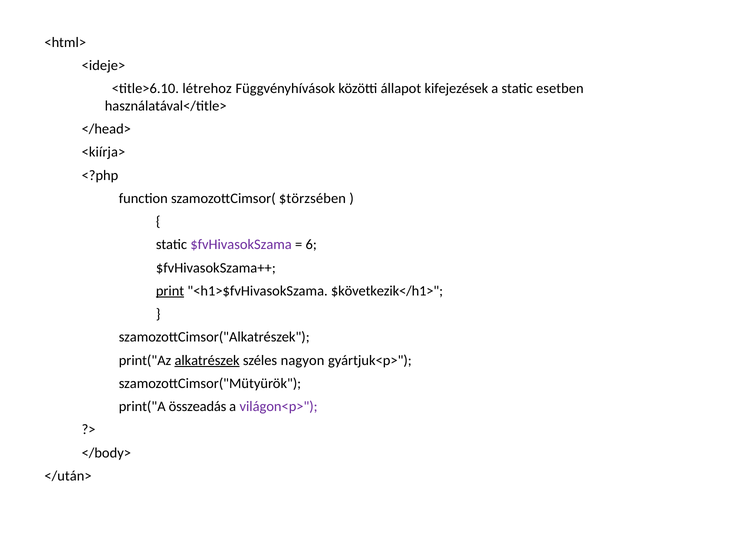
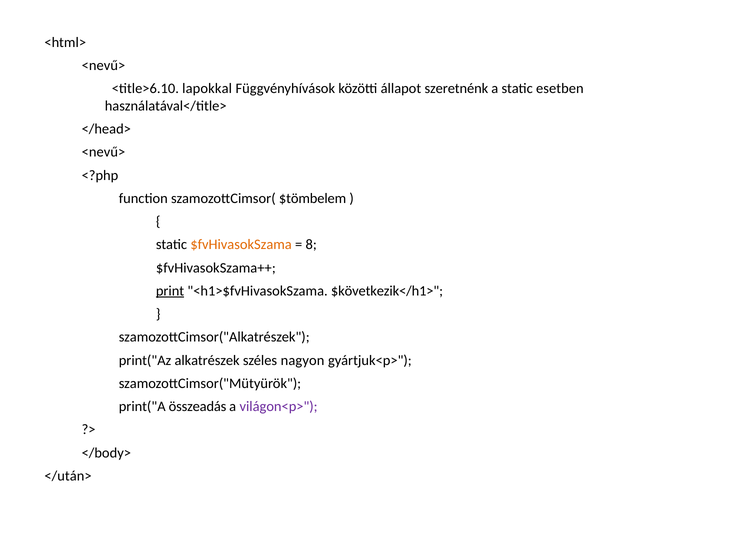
<ideje> at (103, 65): <ideje> -> <nevű>
létrehoz: létrehoz -> lapokkal
kifejezések: kifejezések -> szeretnénk
<kiírja> at (103, 152): <kiírja> -> <nevű>
$törzsében: $törzsében -> $tömbelem
$fvHivasokSzama colour: purple -> orange
6: 6 -> 8
alkatrészek underline: present -> none
